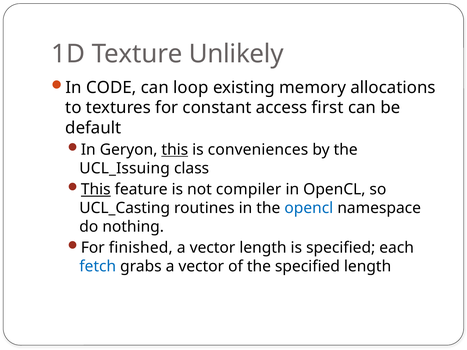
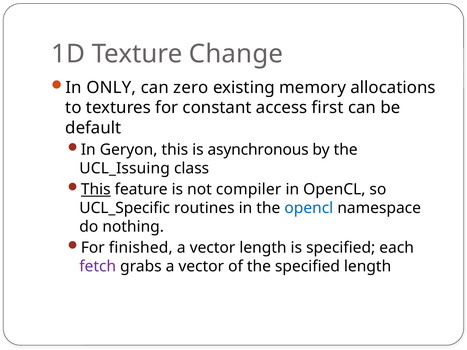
Unlikely: Unlikely -> Change
CODE: CODE -> ONLY
loop: loop -> zero
this at (175, 150) underline: present -> none
conveniences: conveniences -> asynchronous
UCL_Casting: UCL_Casting -> UCL_Specific
fetch colour: blue -> purple
